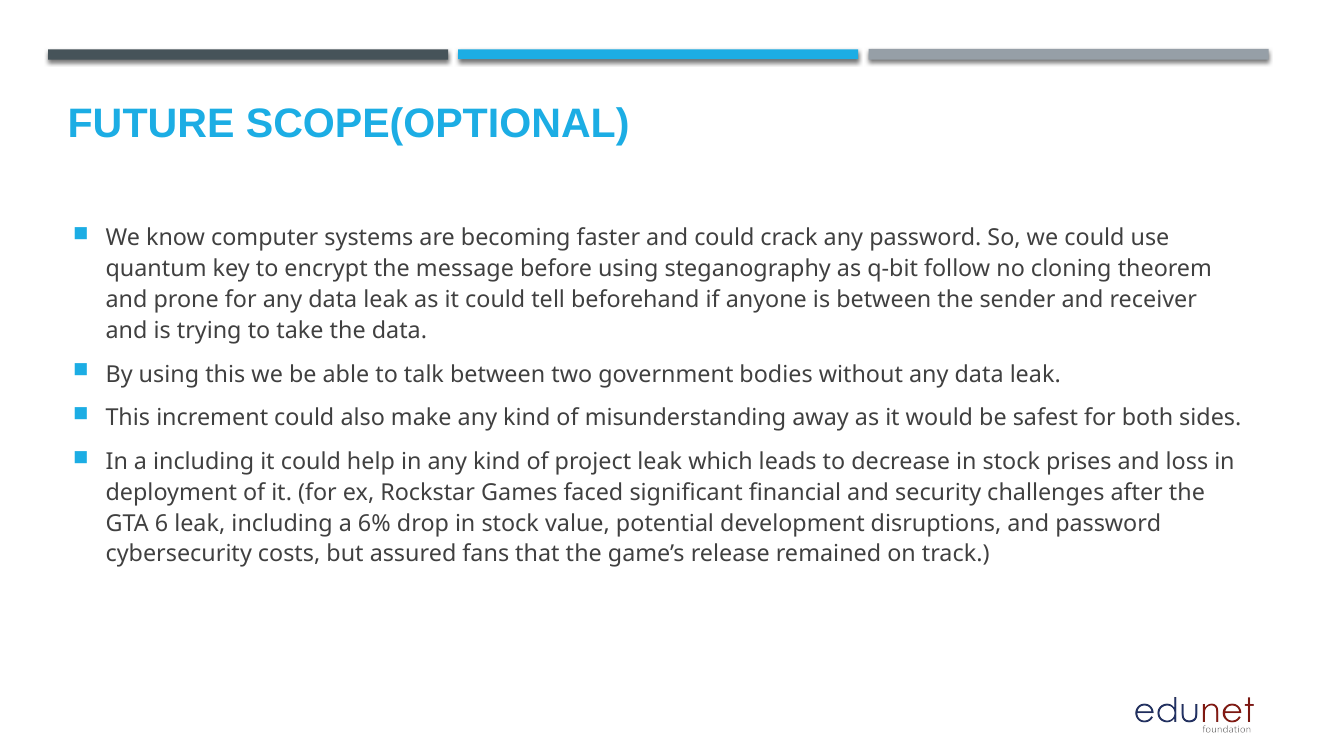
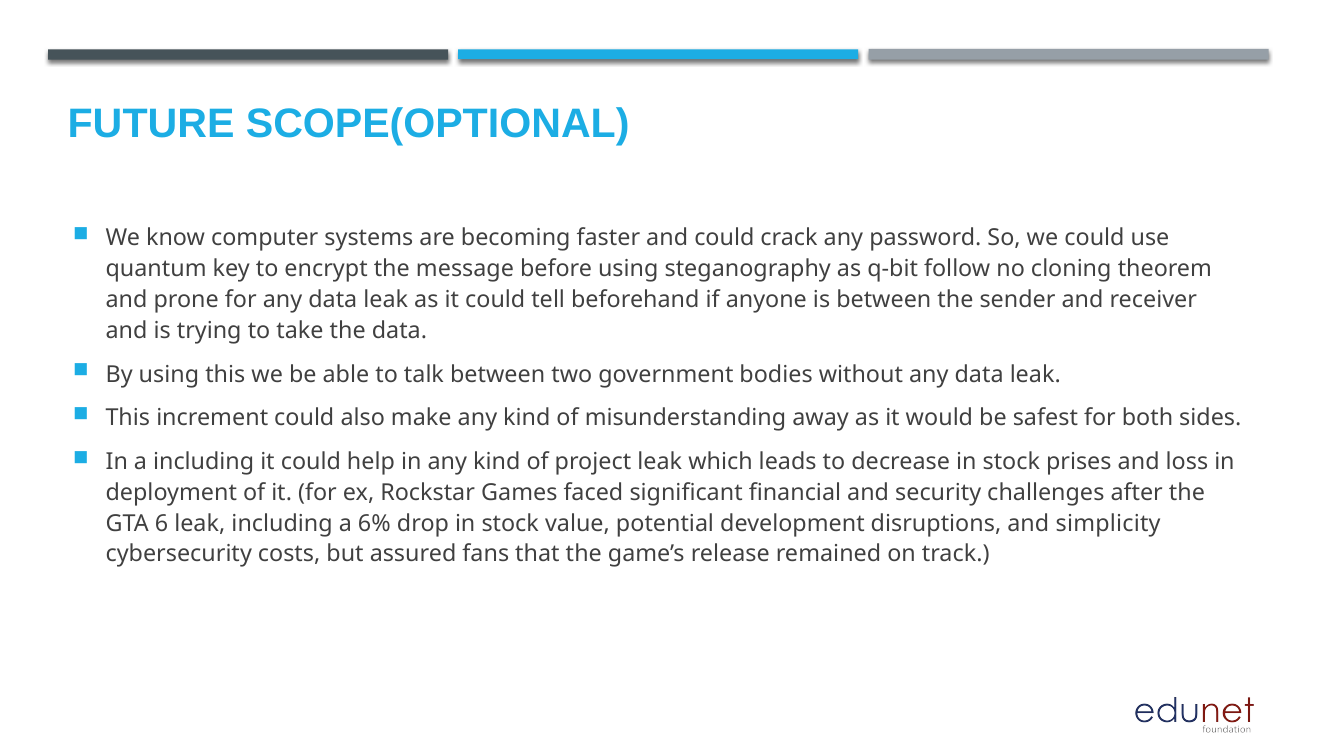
and password: password -> simplicity
